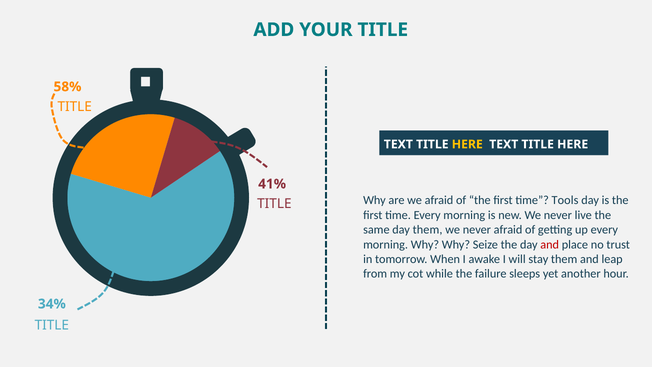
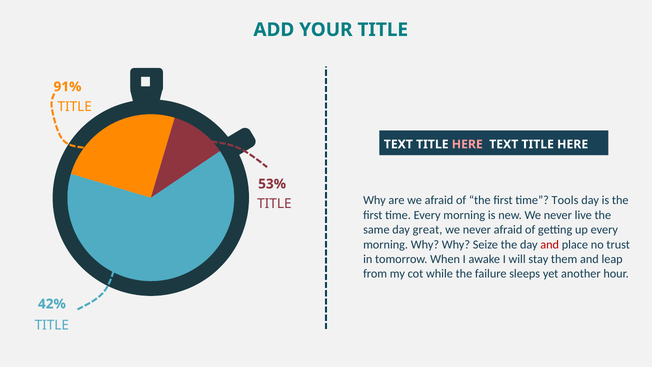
58%: 58% -> 91%
HERE at (467, 144) colour: yellow -> pink
41%: 41% -> 53%
day them: them -> great
34%: 34% -> 42%
